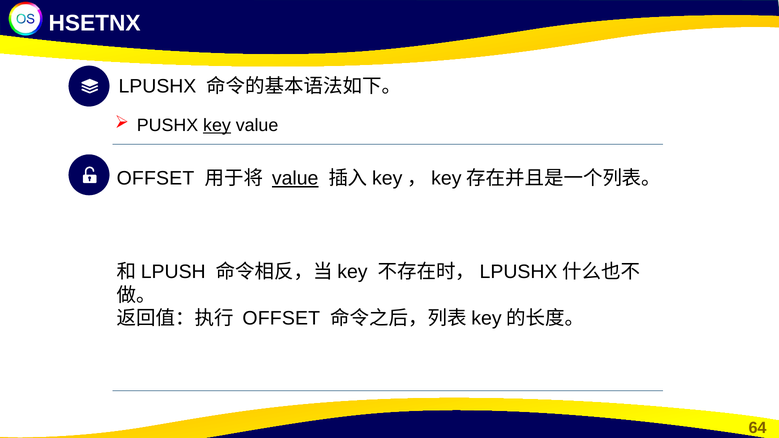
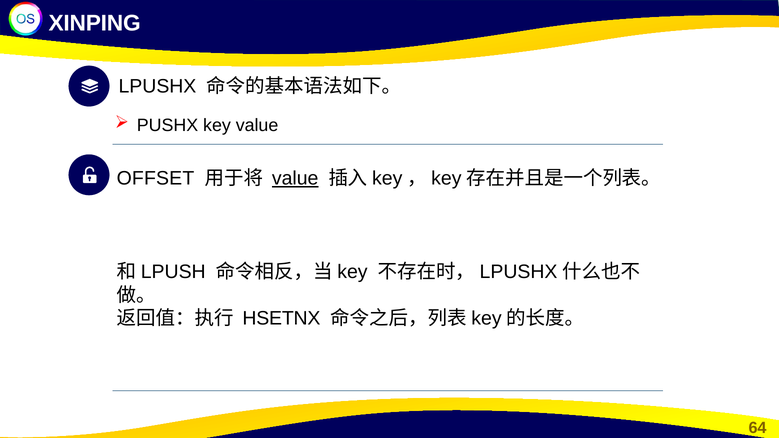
HSETNX: HSETNX -> XINPING
key underline: present -> none
OFFSET at (281, 319): OFFSET -> HSETNX
